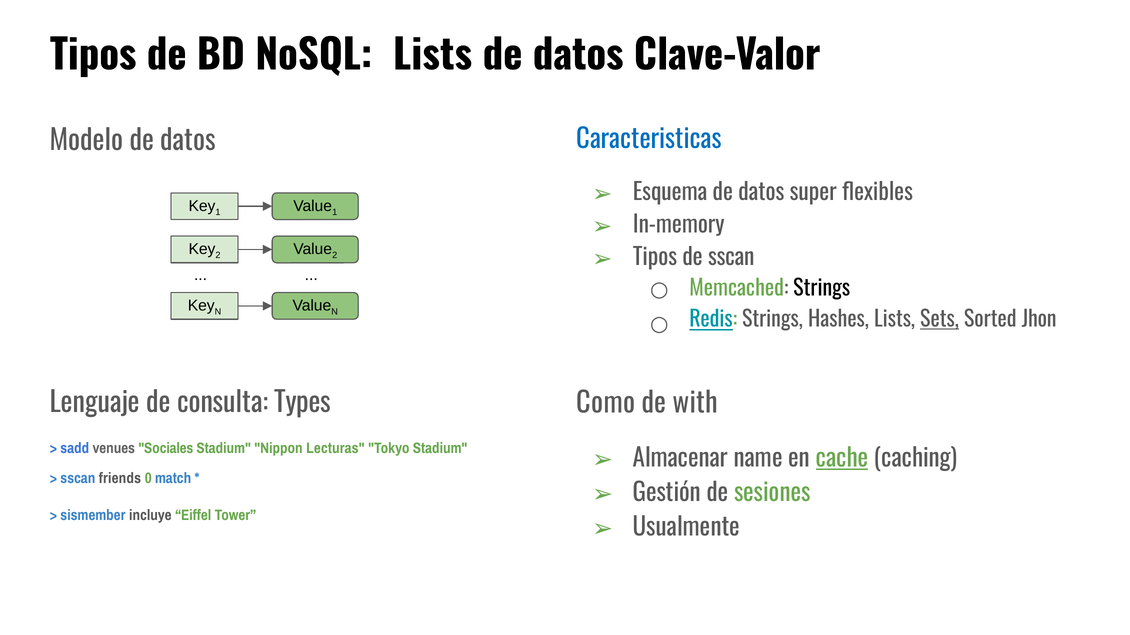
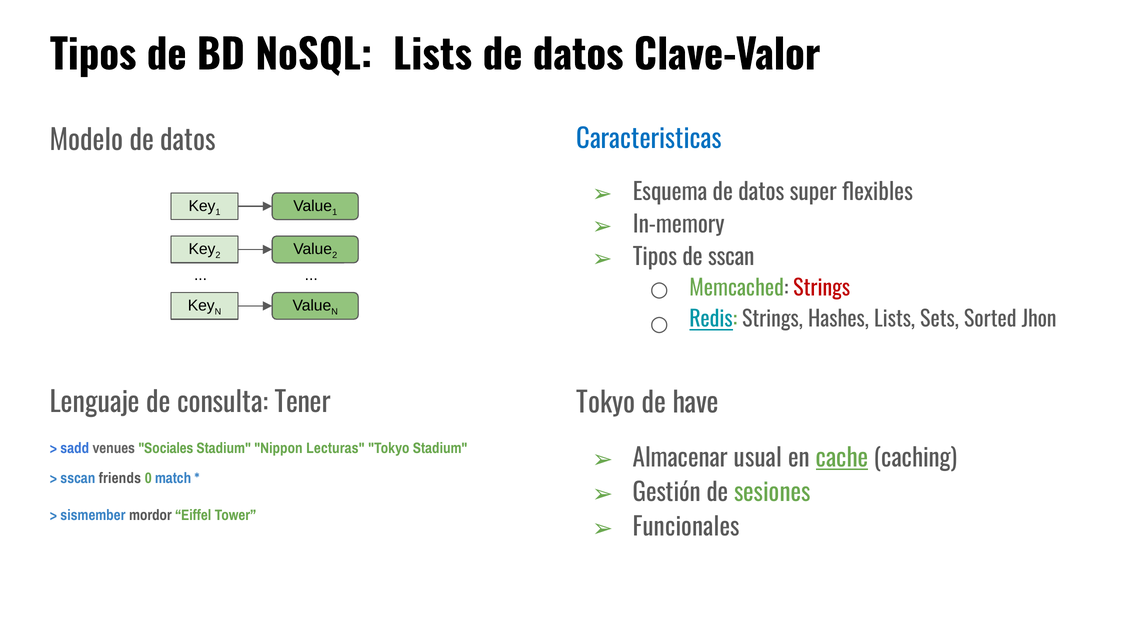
Strings at (822, 289) colour: black -> red
Sets underline: present -> none
Types: Types -> Tener
Como at (606, 404): Como -> Tokyo
with: with -> have
name: name -> usual
incluye: incluye -> mordor
Usualmente: Usualmente -> Funcionales
